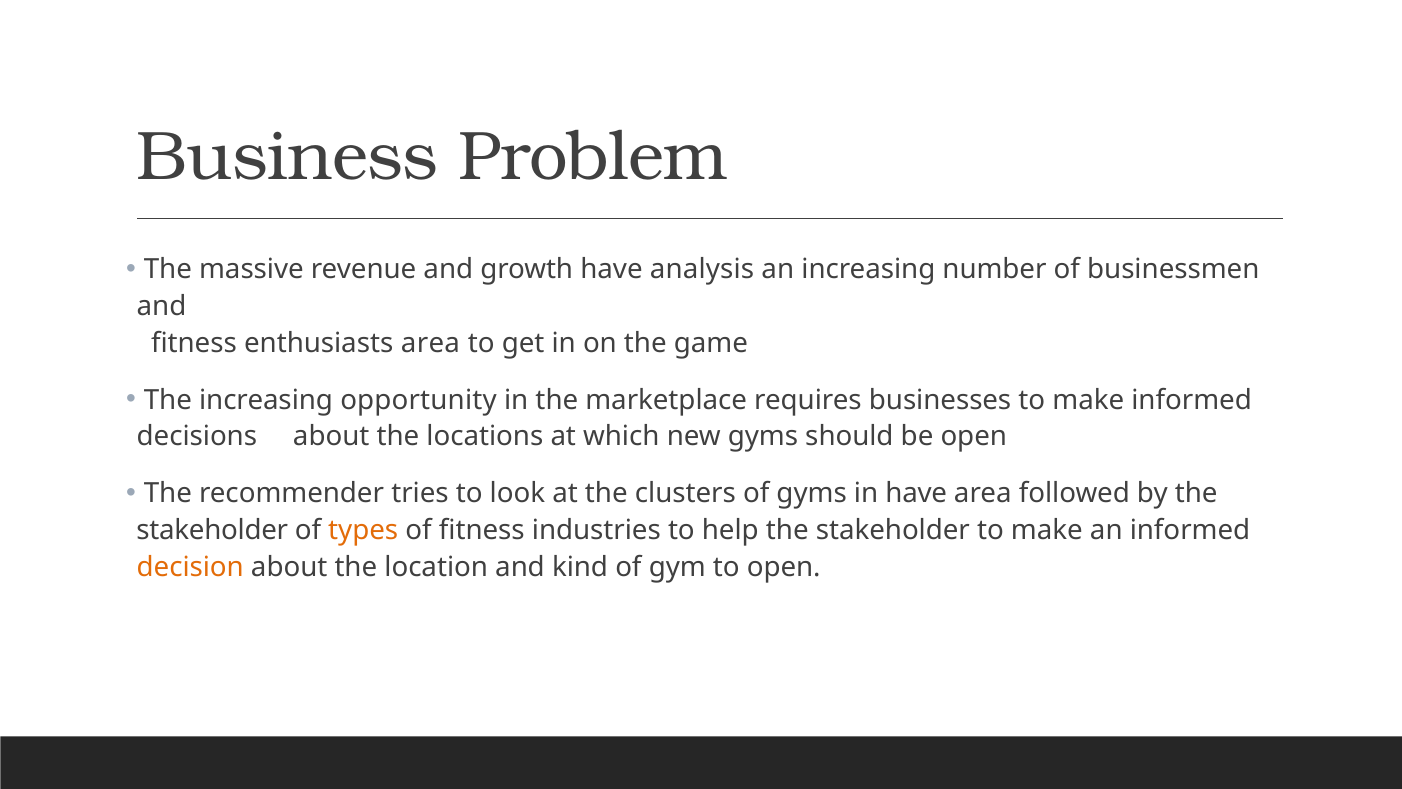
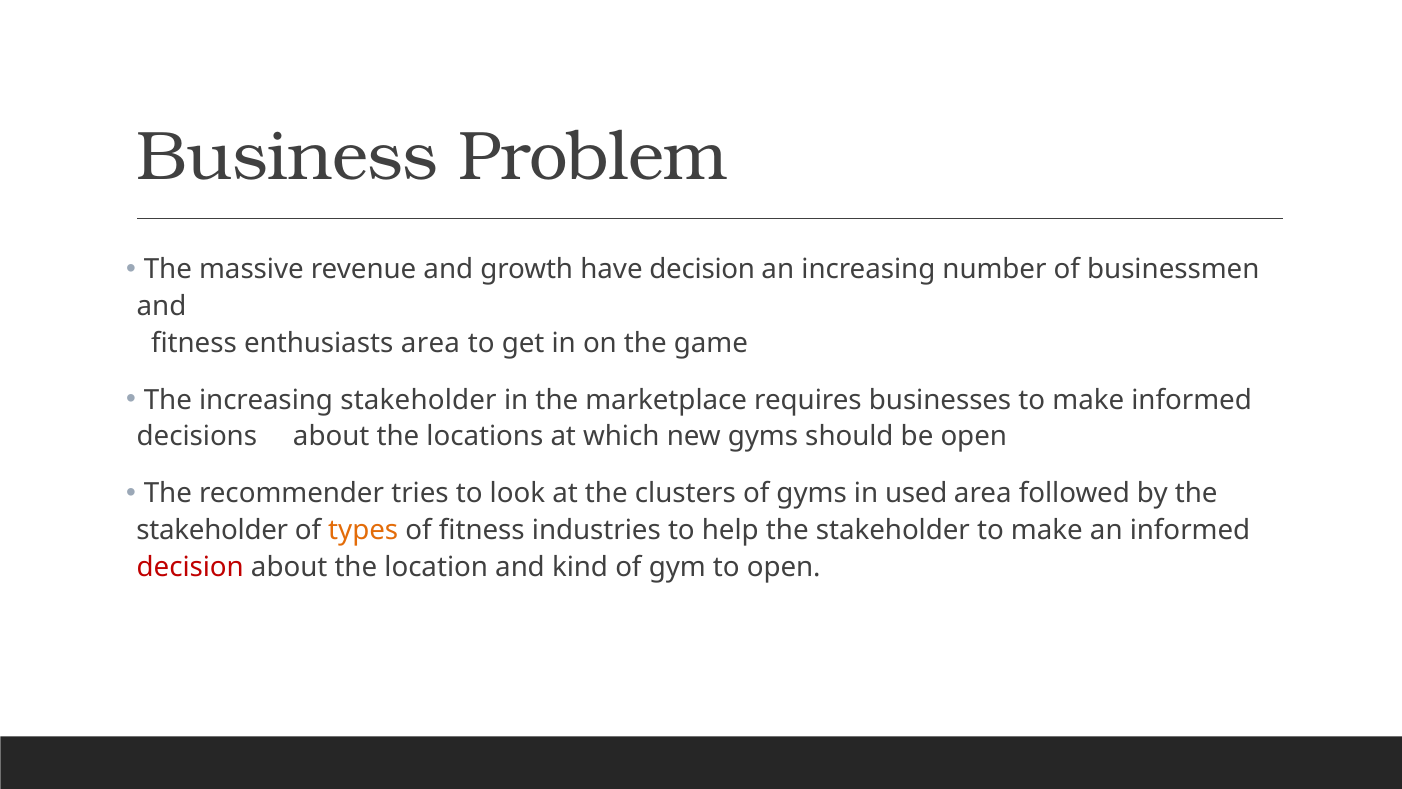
have analysis: analysis -> decision
increasing opportunity: opportunity -> stakeholder
in have: have -> used
decision at (190, 567) colour: orange -> red
